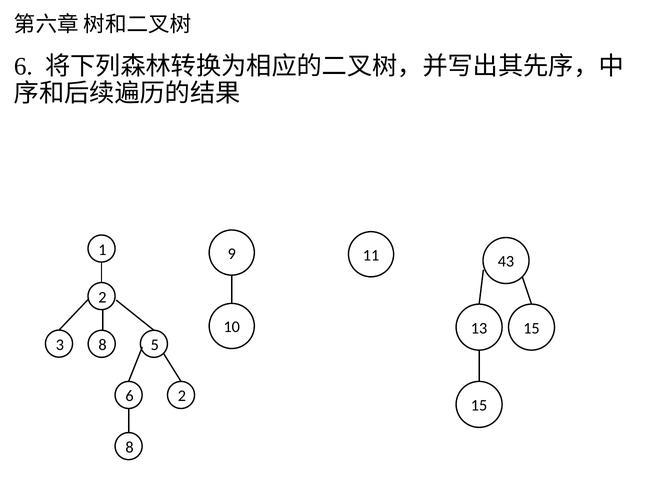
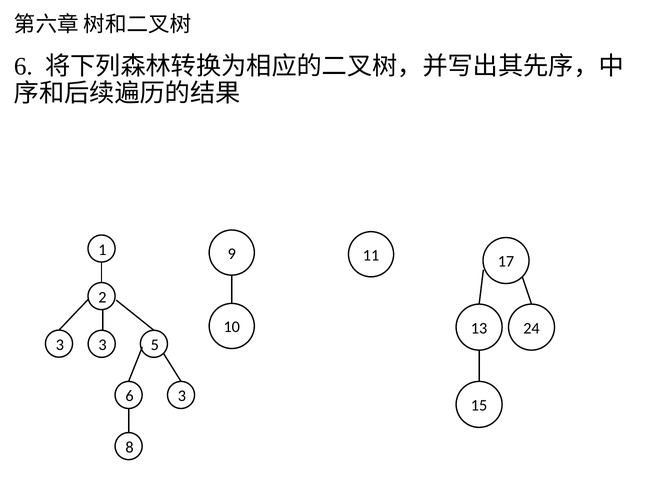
43: 43 -> 17
13 15: 15 -> 24
3 8: 8 -> 3
6 2: 2 -> 3
